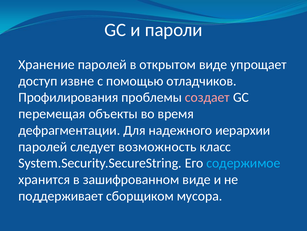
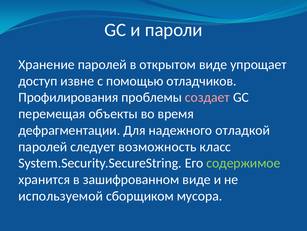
иерархии: иерархии -> отладкой
содержимое colour: light blue -> light green
поддерживает: поддерживает -> используемой
